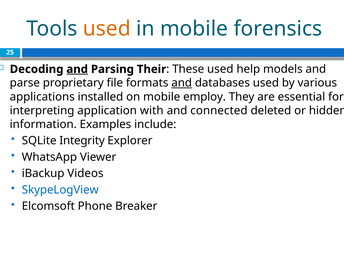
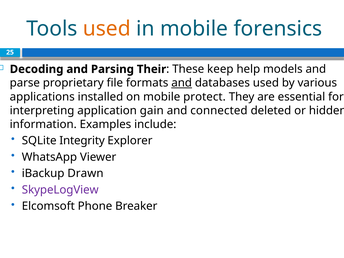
and at (77, 69) underline: present -> none
These used: used -> keep
employ: employ -> protect
with: with -> gain
Videos: Videos -> Drawn
SkypeLogView colour: blue -> purple
